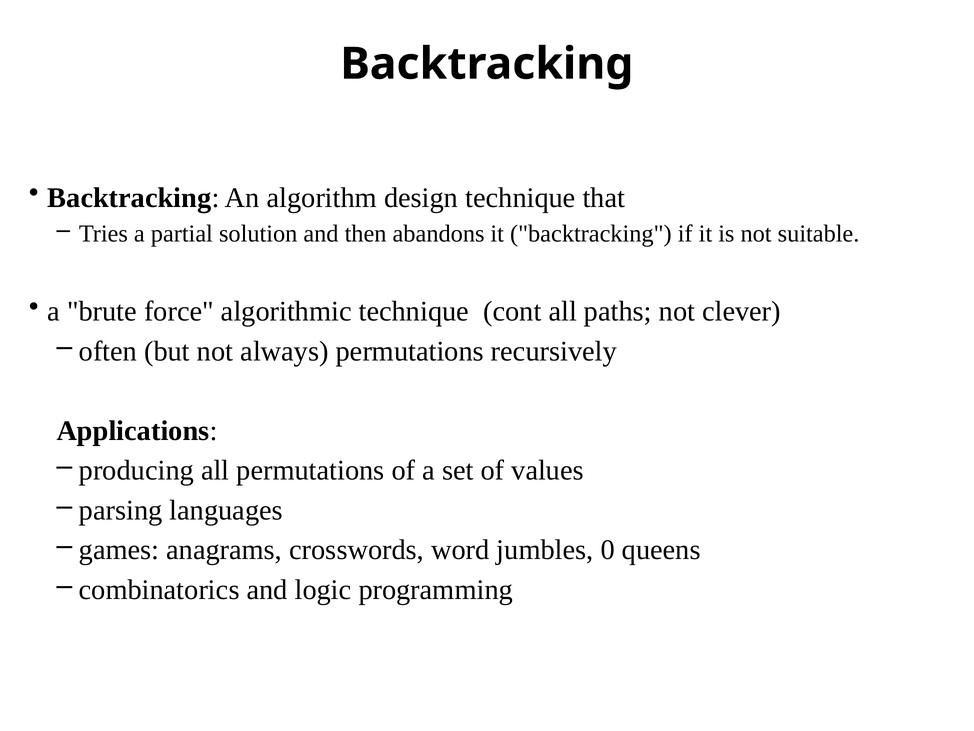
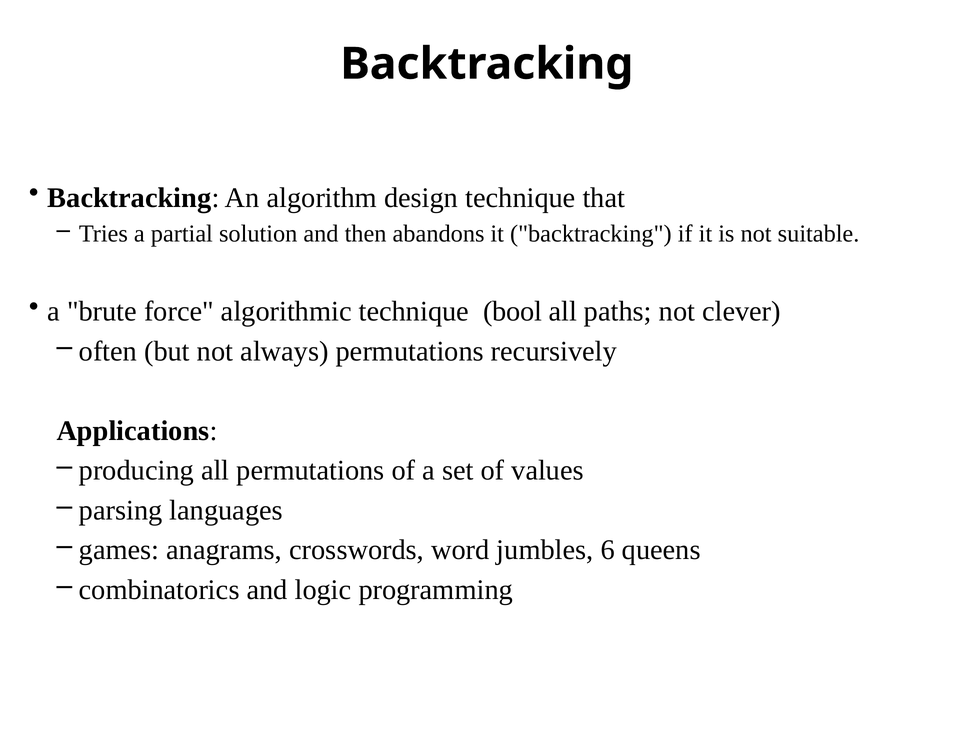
cont: cont -> bool
0: 0 -> 6
